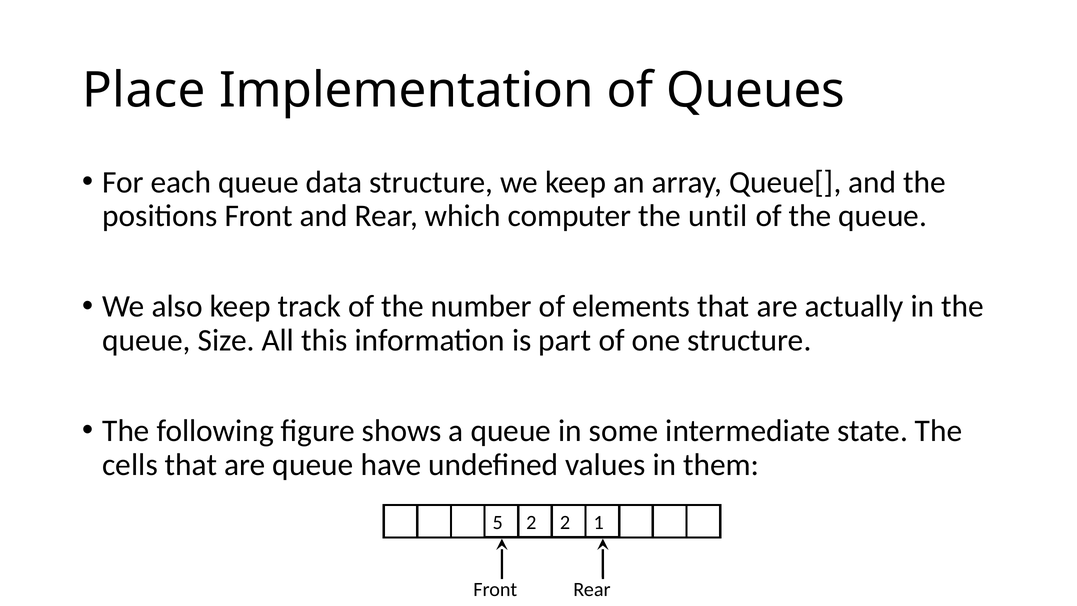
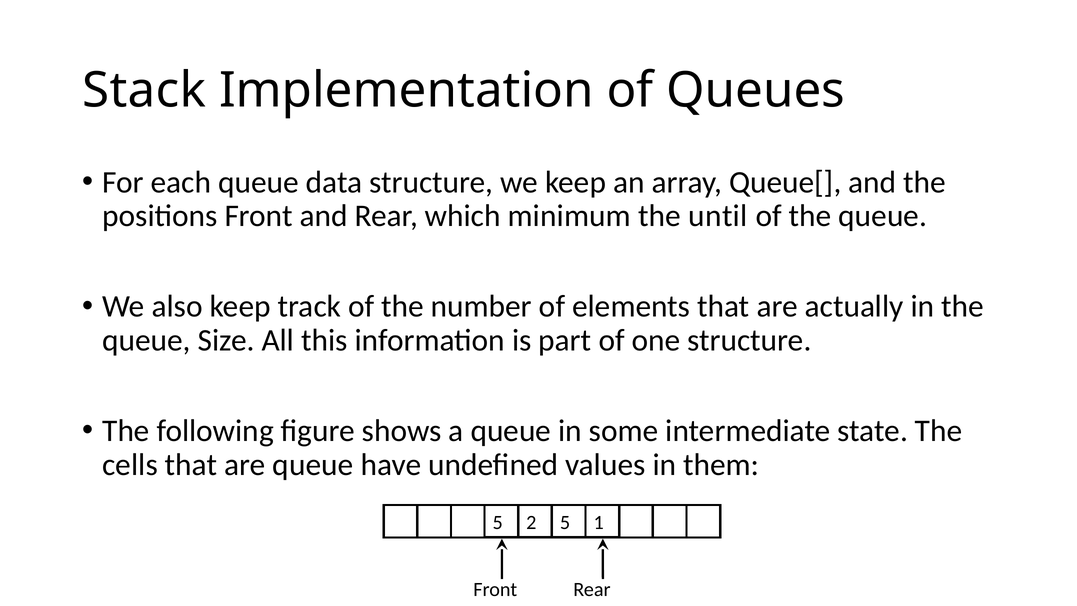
Place: Place -> Stack
computer: computer -> minimum
2 2: 2 -> 5
